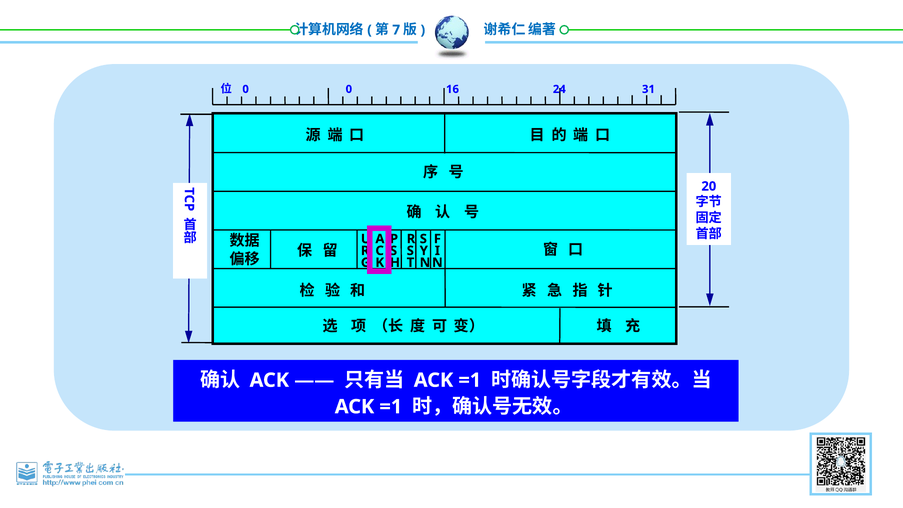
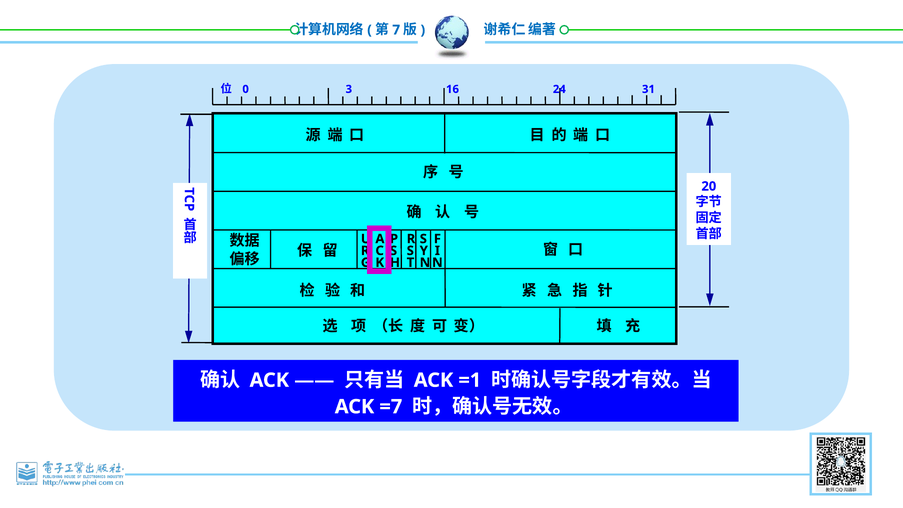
0 0: 0 -> 3
=1 at (391, 407): =1 -> =7
